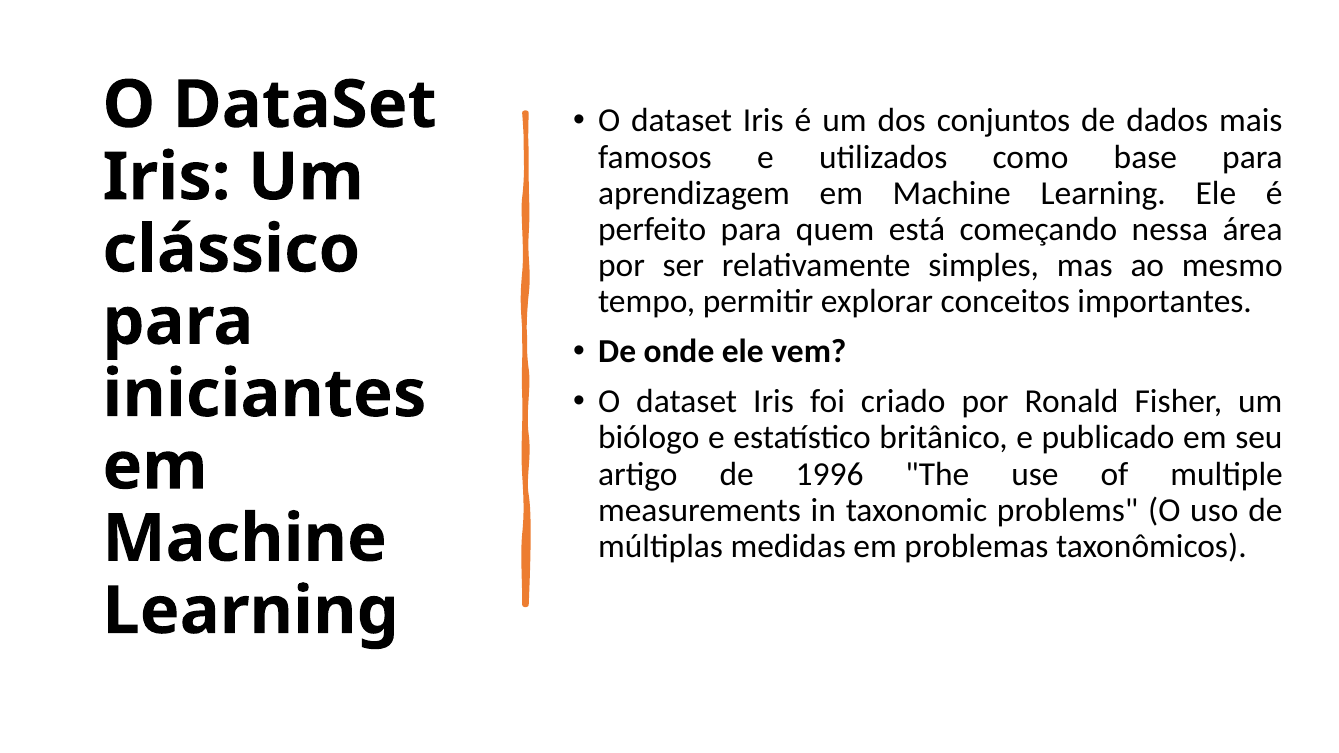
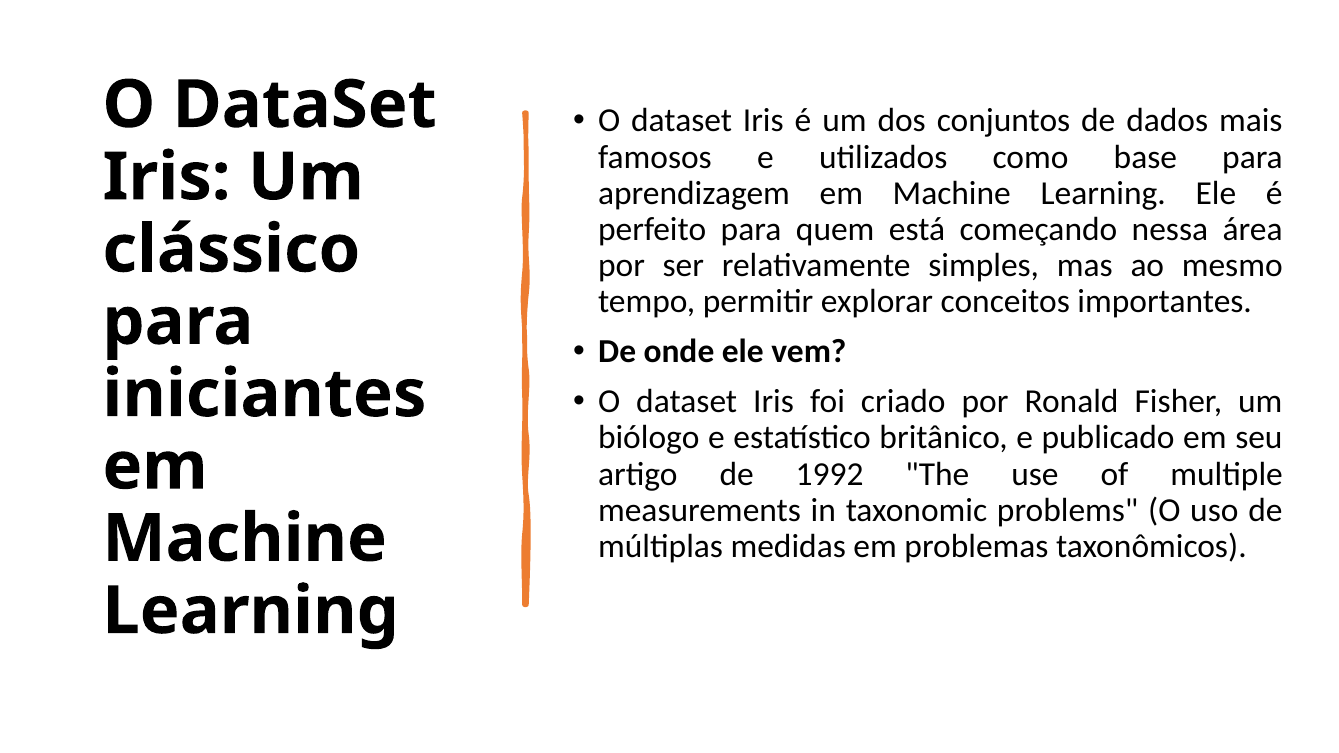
1996: 1996 -> 1992
